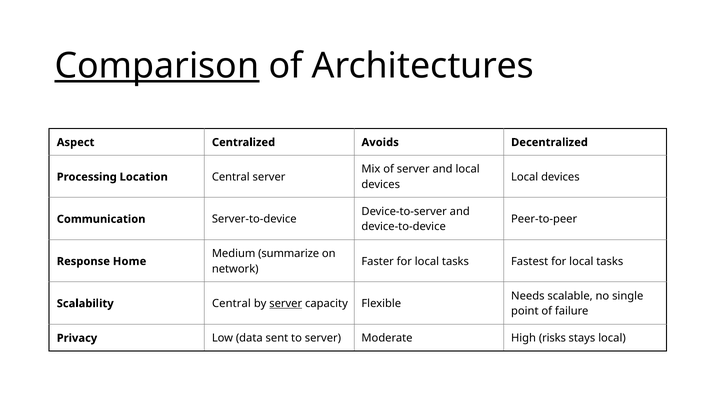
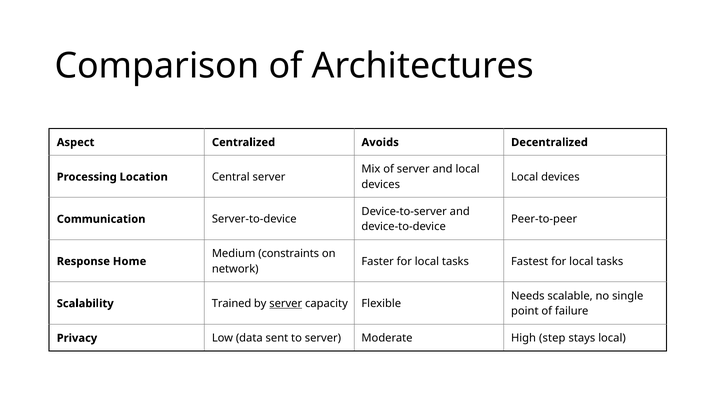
Comparison underline: present -> none
summarize: summarize -> constraints
Scalability Central: Central -> Trained
risks: risks -> step
